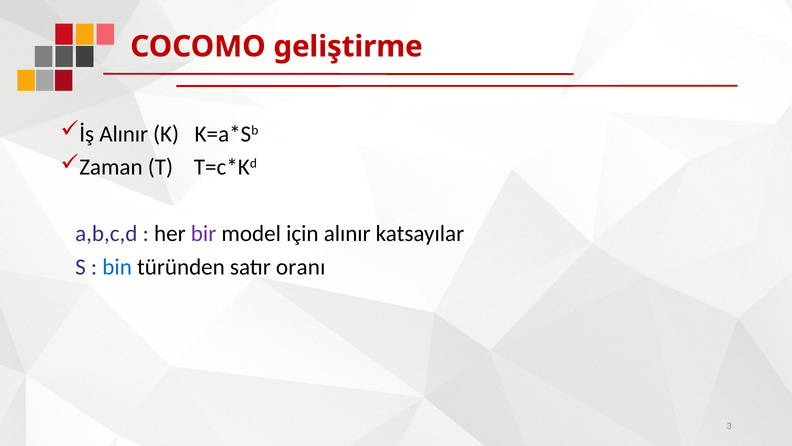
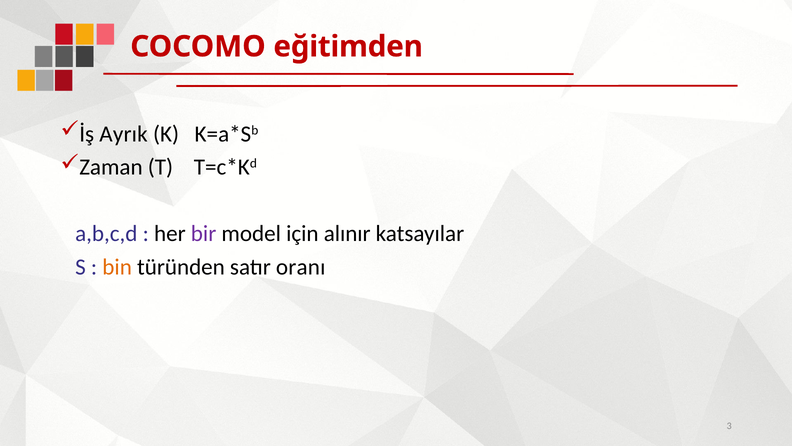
geliştirme: geliştirme -> eğitimden
İş Alınır: Alınır -> Ayrık
bin colour: blue -> orange
